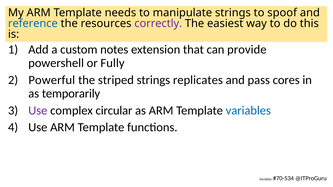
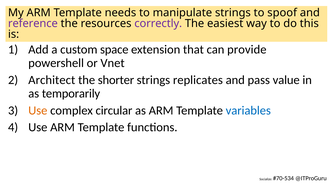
reference colour: blue -> purple
notes: notes -> space
Fully: Fully -> Vnet
Powerful: Powerful -> Architect
striped: striped -> shorter
cores: cores -> value
Use at (38, 111) colour: purple -> orange
